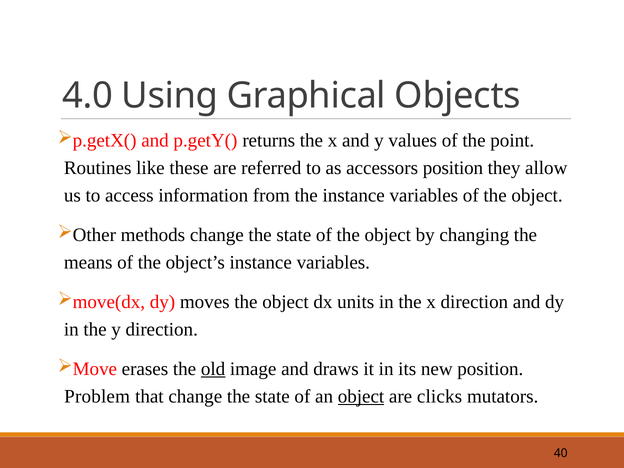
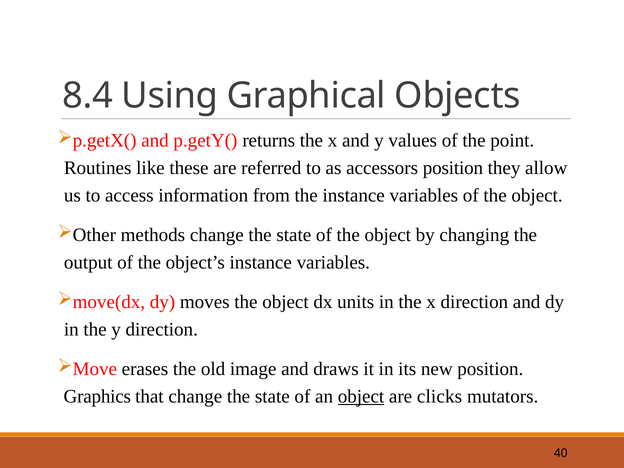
4.0: 4.0 -> 8.4
means: means -> output
old underline: present -> none
Problem: Problem -> Graphics
